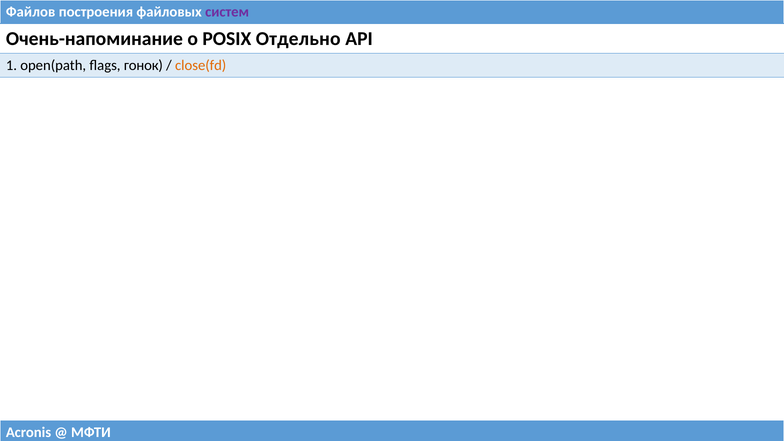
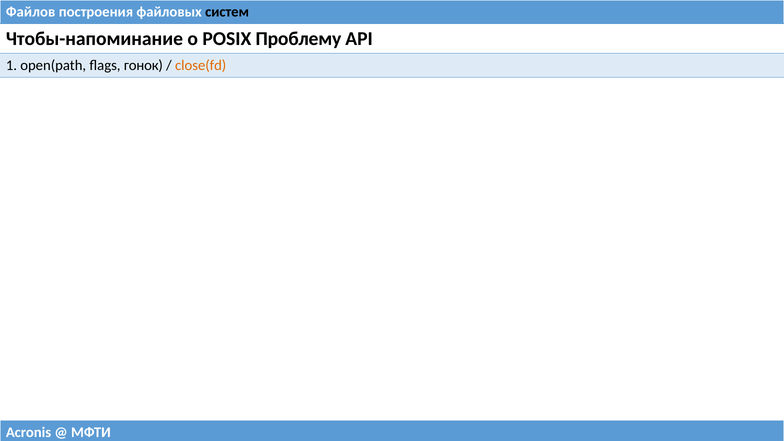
систем colour: purple -> black
Очень-напоминание: Очень-напоминание -> Чтобы-напоминание
Отдельно: Отдельно -> Проблему
